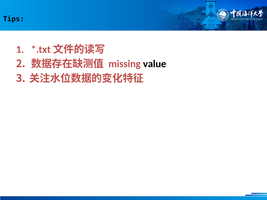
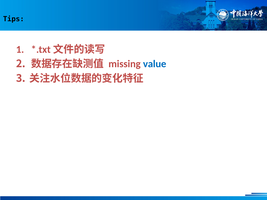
value colour: black -> blue
